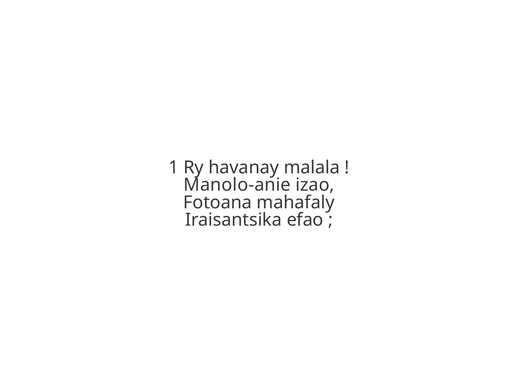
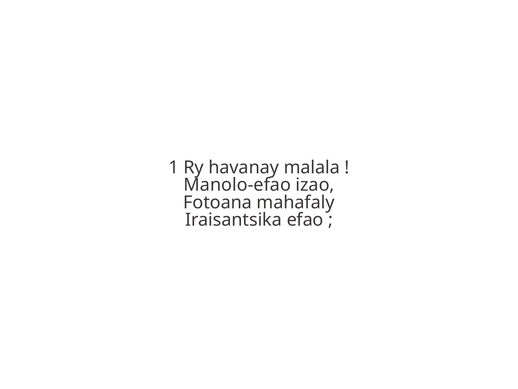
Manolo-anie: Manolo-anie -> Manolo-efao
